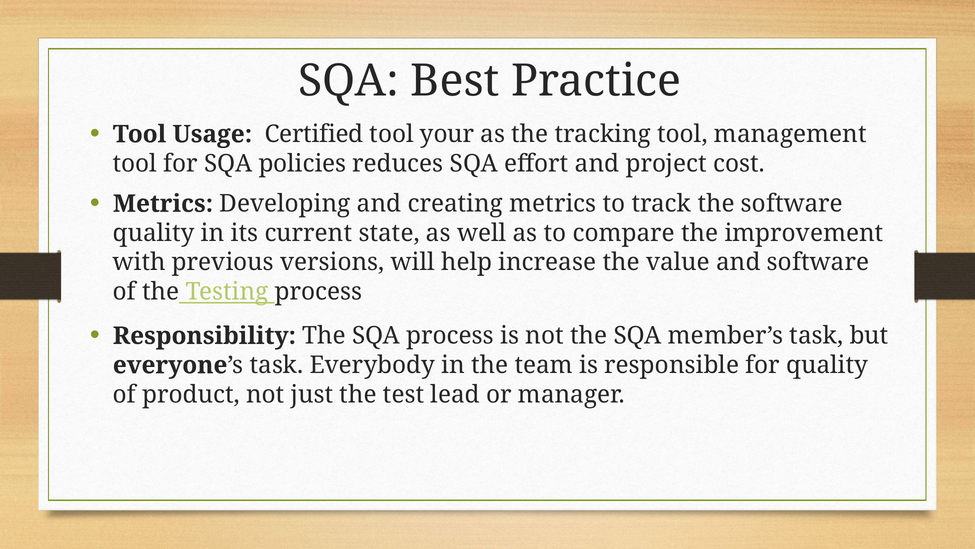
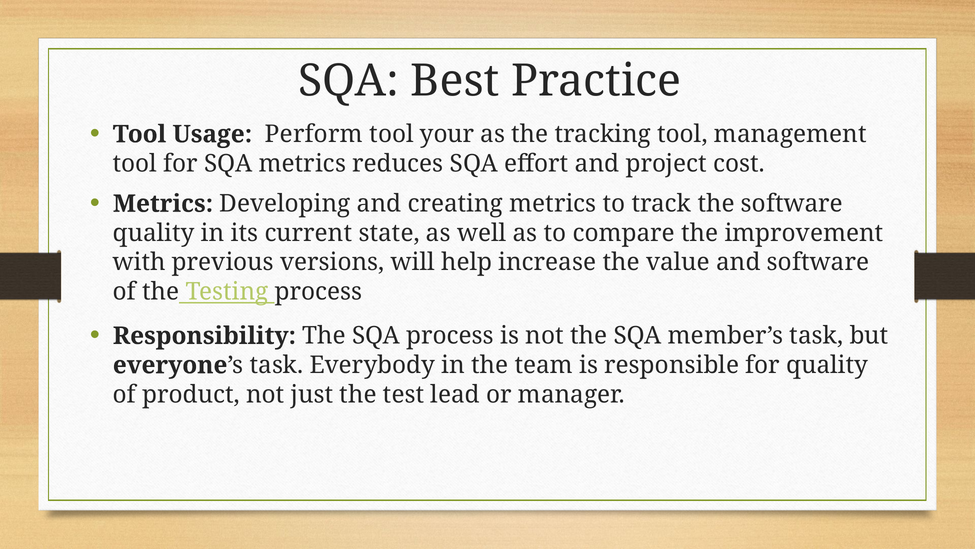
Certified: Certified -> Perform
SQA policies: policies -> metrics
